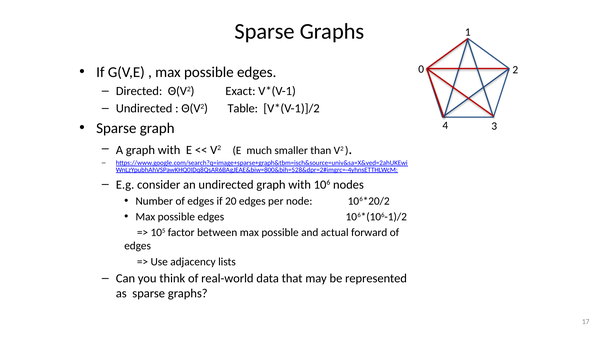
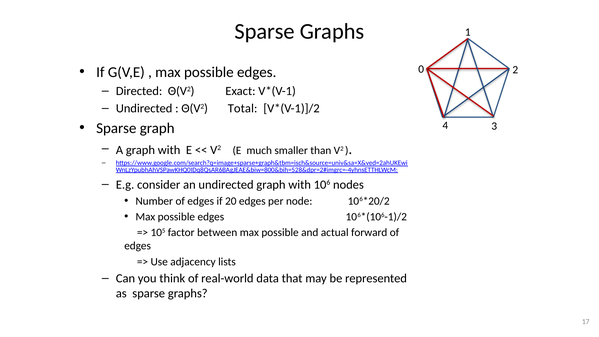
Table: Table -> Total
